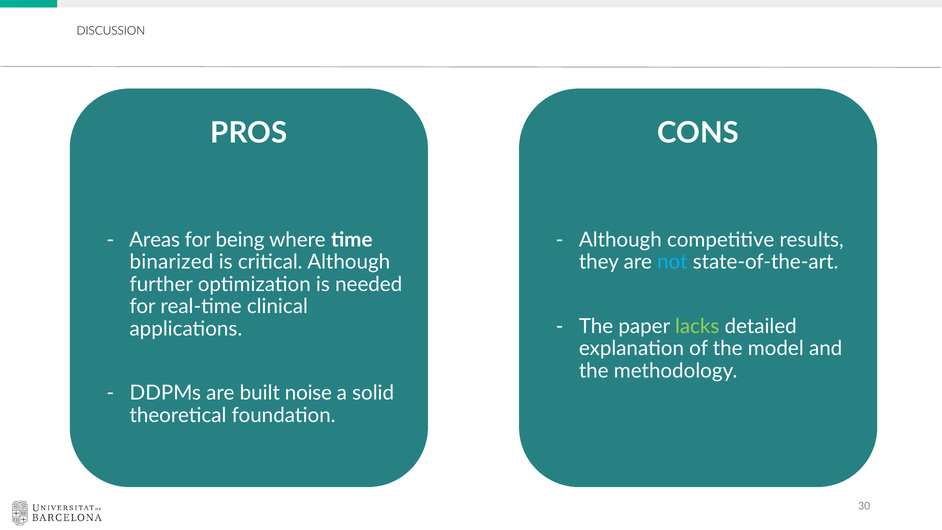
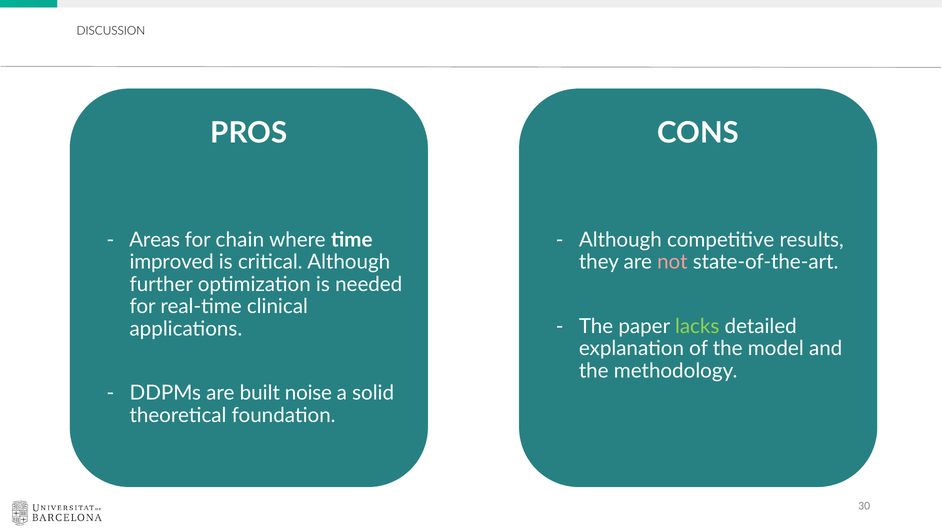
being: being -> chain
binarized: binarized -> improved
not colour: light blue -> pink
